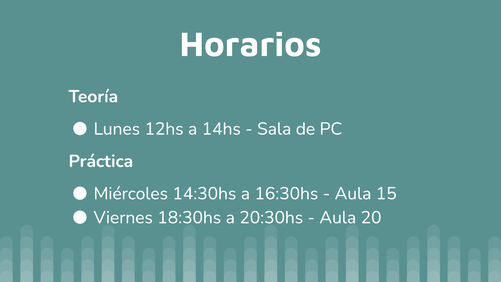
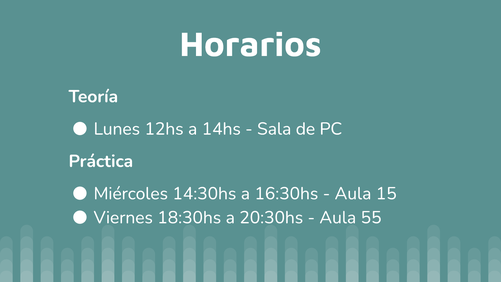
20: 20 -> 55
